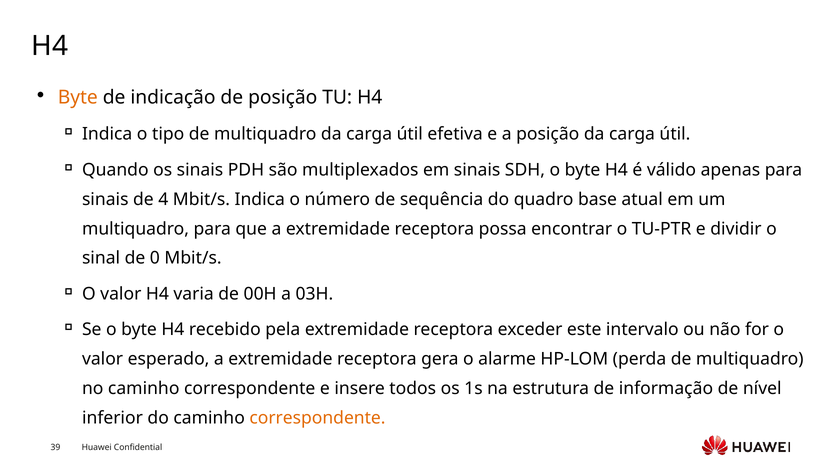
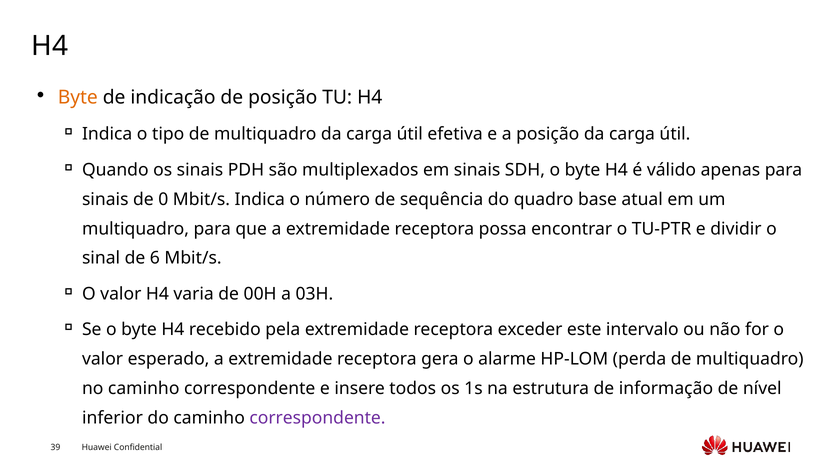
4: 4 -> 0
0: 0 -> 6
correspondente at (317, 417) colour: orange -> purple
